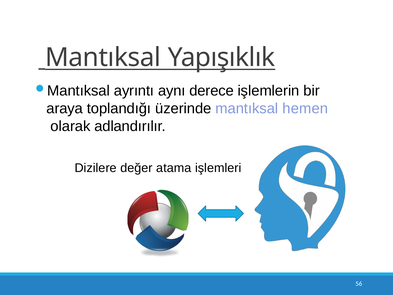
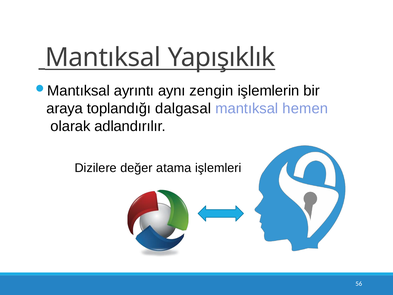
derece: derece -> zengin
üzerinde: üzerinde -> dalgasal
